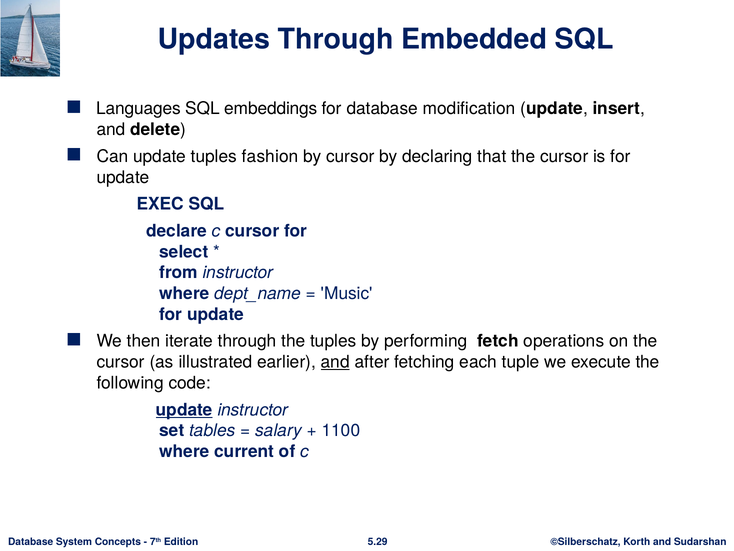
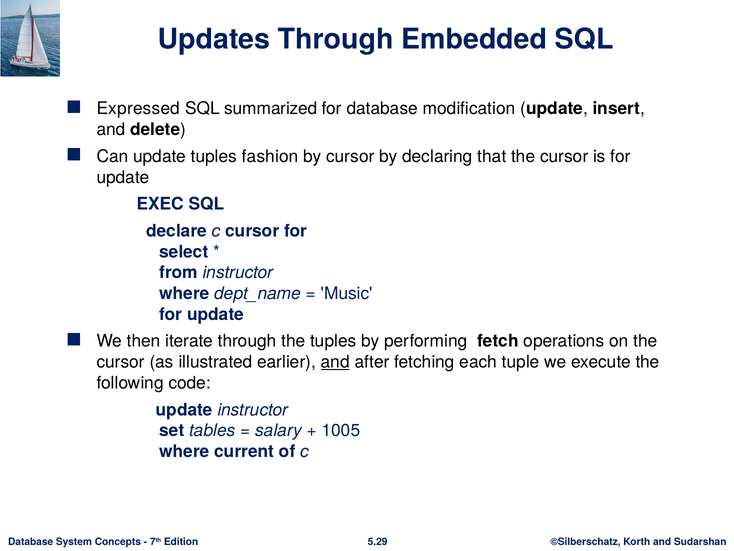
Languages: Languages -> Expressed
embeddings: embeddings -> summarized
update at (184, 409) underline: present -> none
1100: 1100 -> 1005
